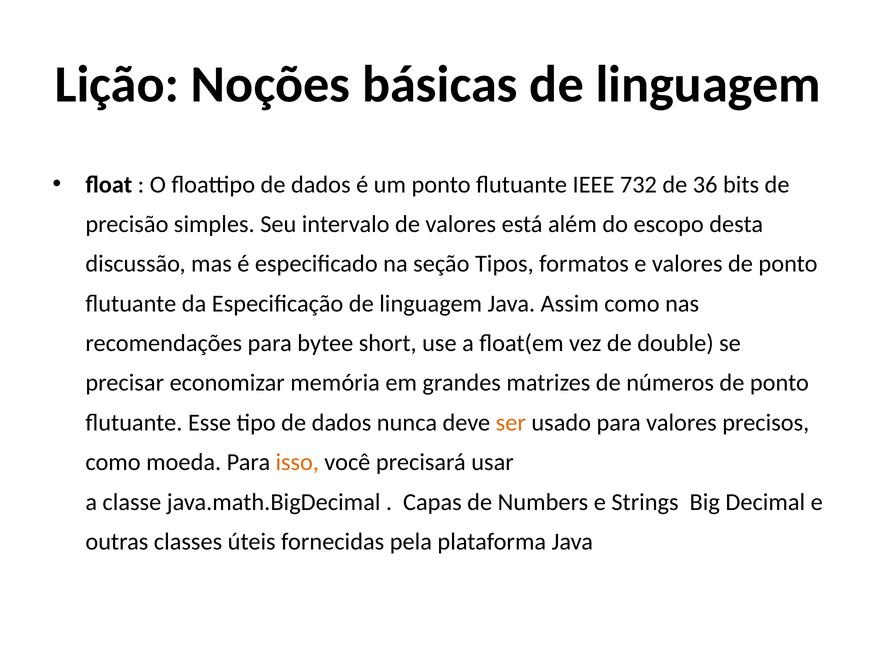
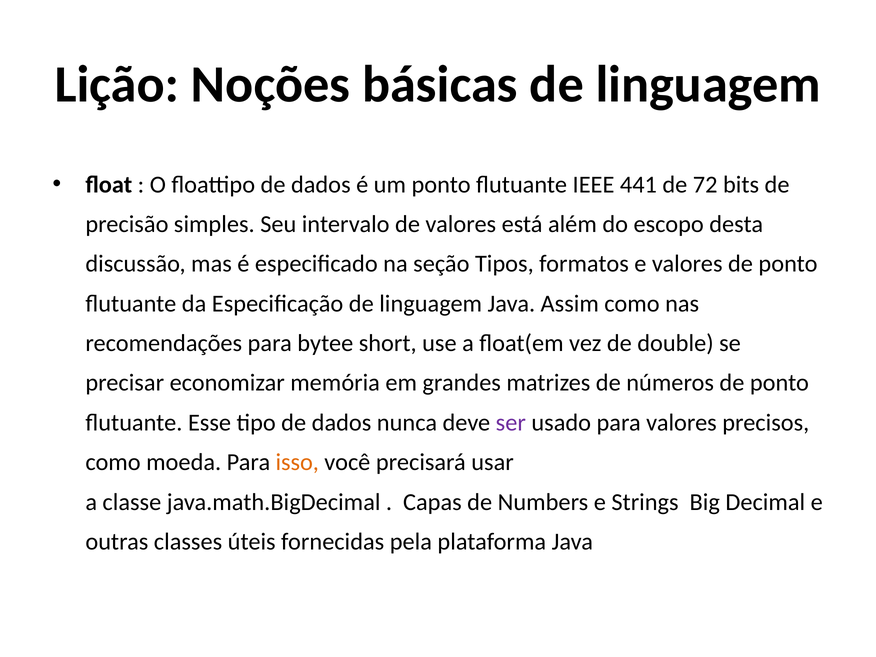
732: 732 -> 441
36: 36 -> 72
ser colour: orange -> purple
